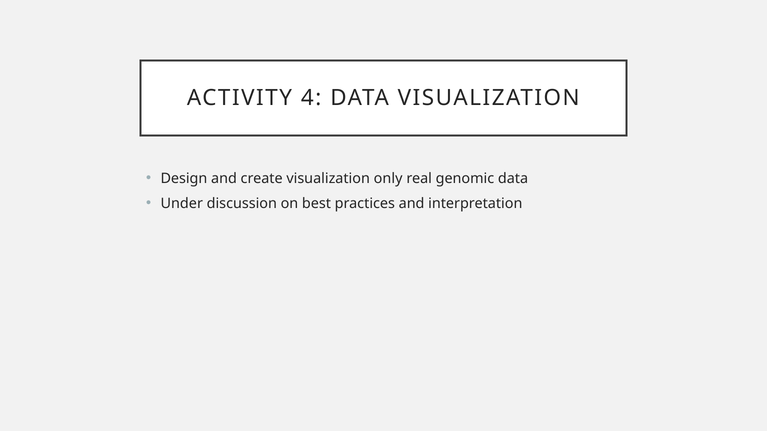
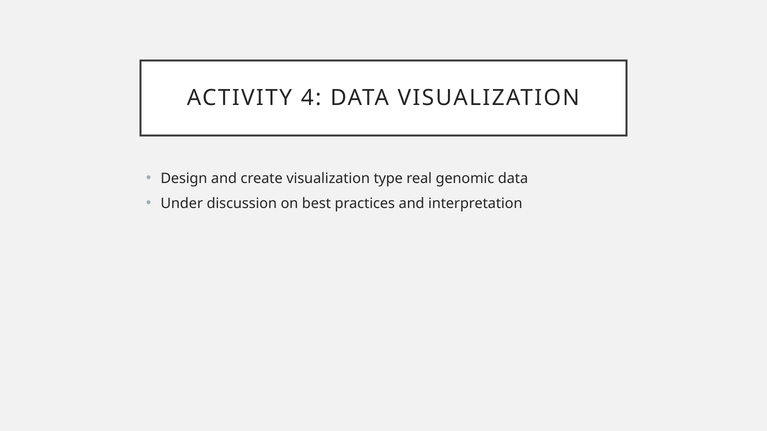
only: only -> type
